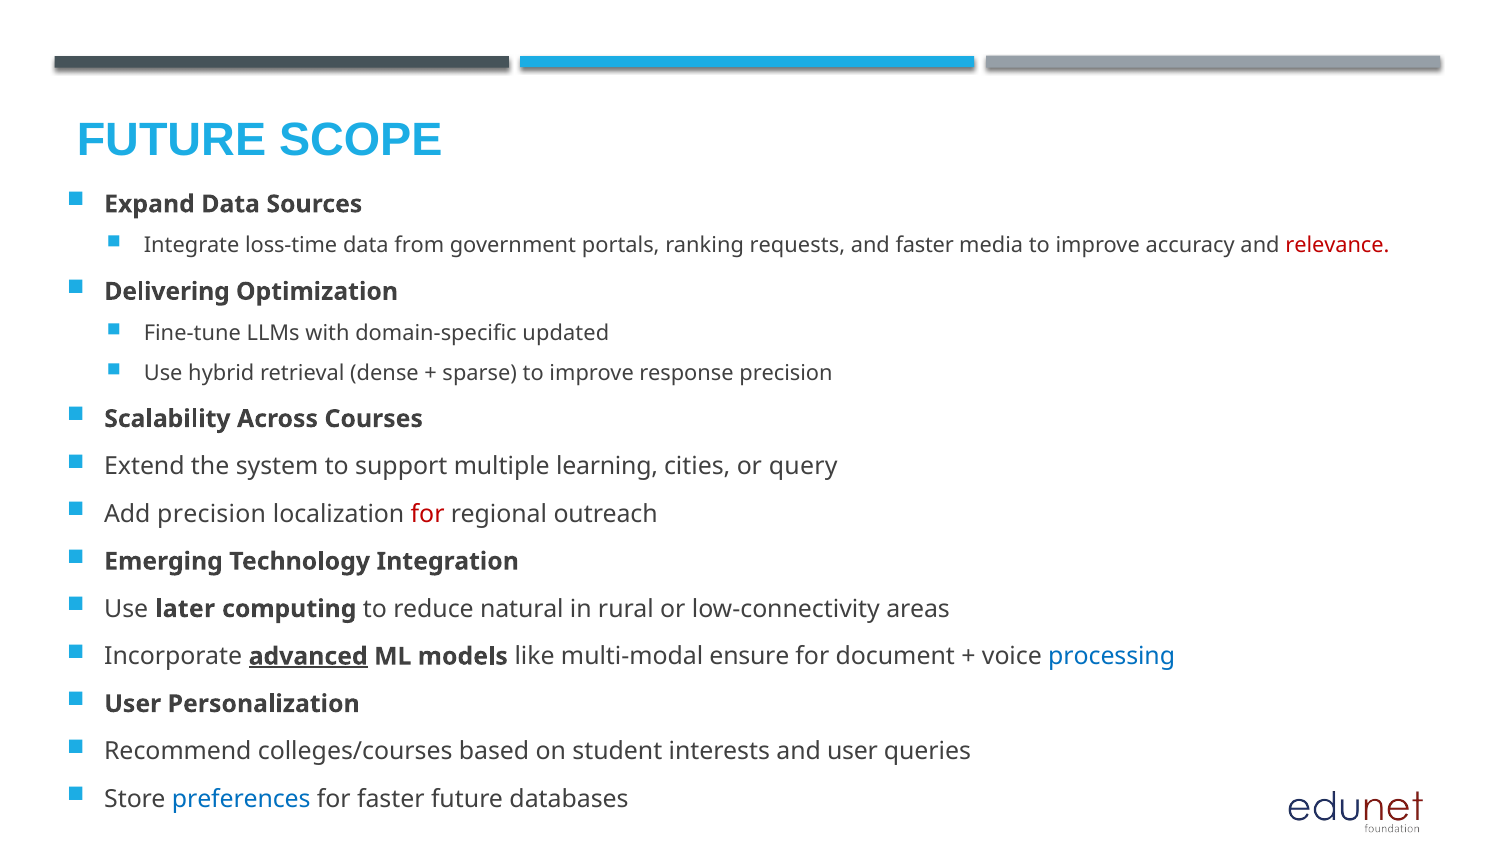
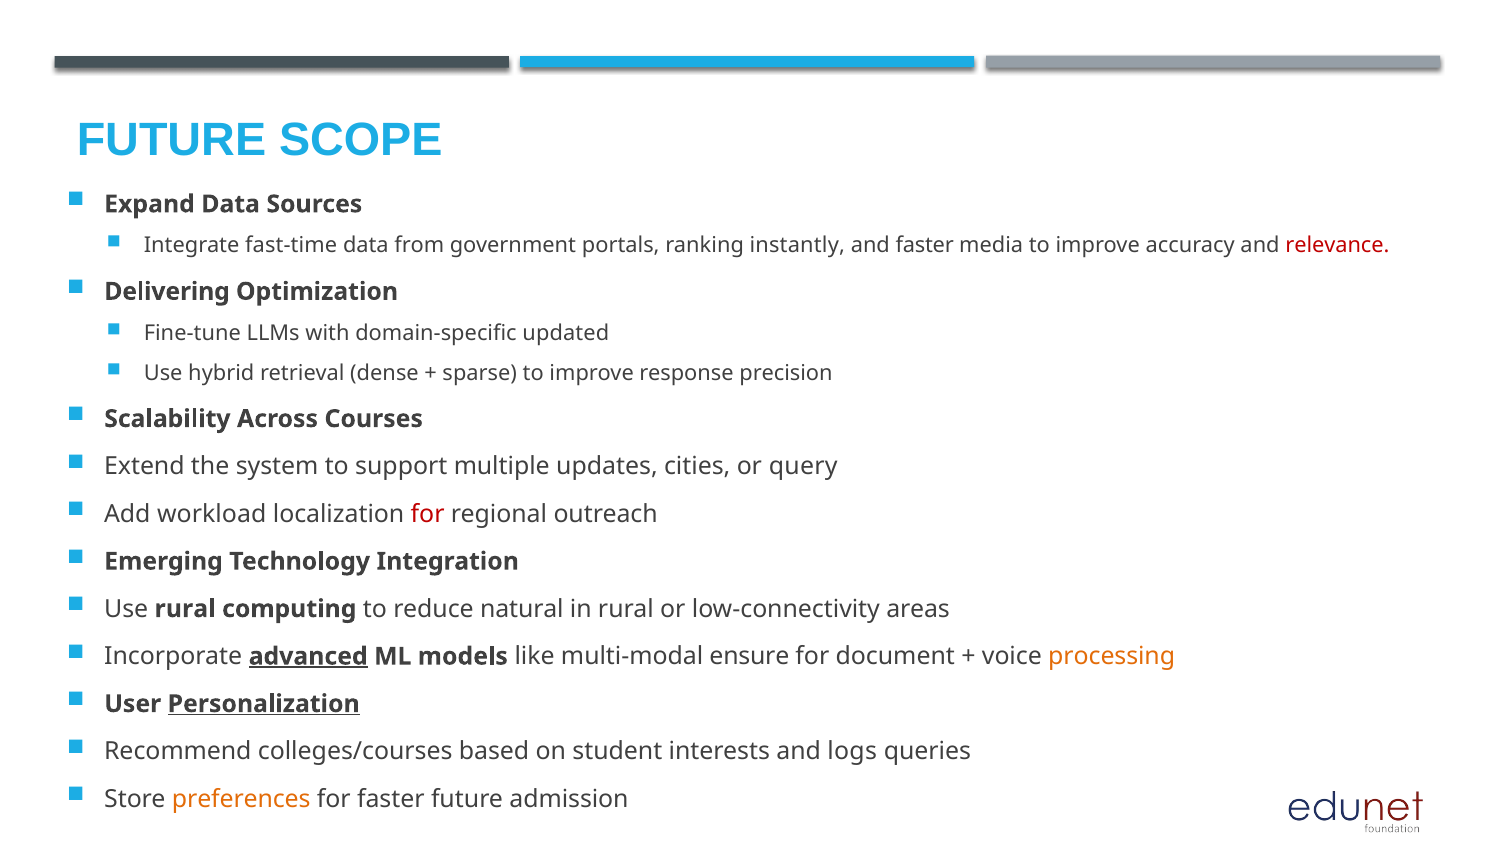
loss-time: loss-time -> fast-time
requests: requests -> instantly
learning: learning -> updates
Add precision: precision -> workload
Use later: later -> rural
processing colour: blue -> orange
Personalization underline: none -> present
and user: user -> logs
preferences colour: blue -> orange
databases: databases -> admission
